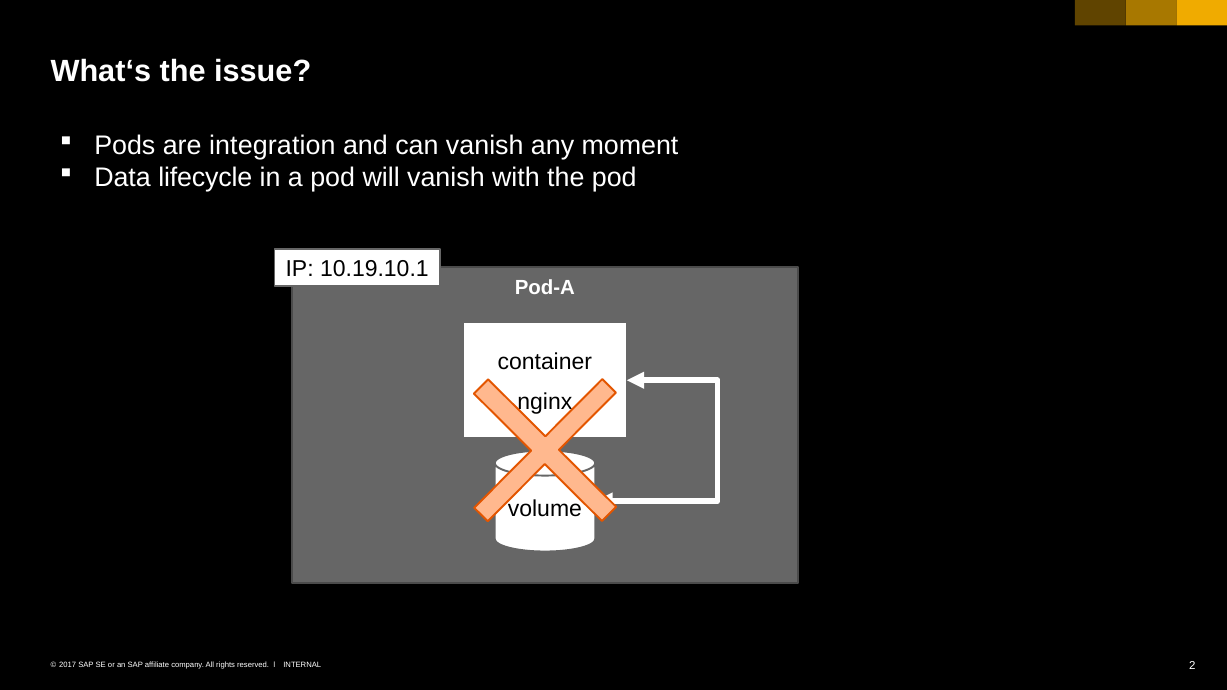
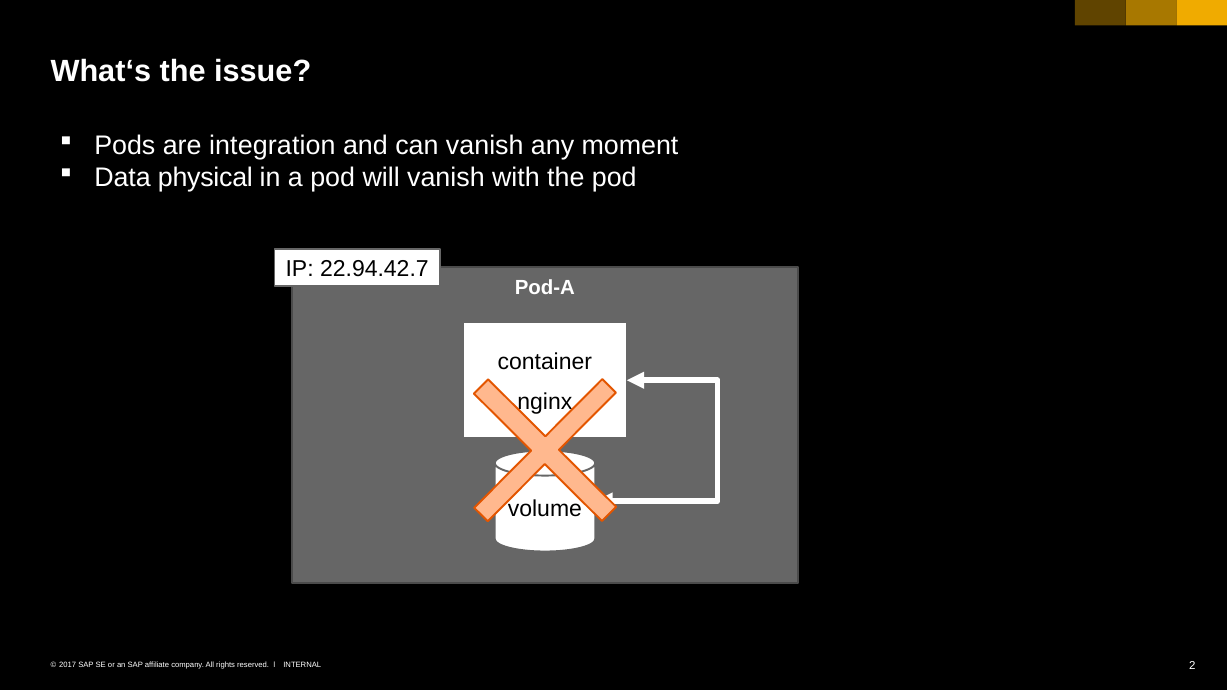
lifecycle: lifecycle -> physical
10.19.10.1: 10.19.10.1 -> 22.94.42.7
